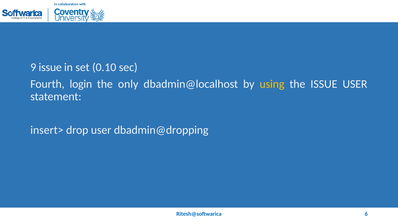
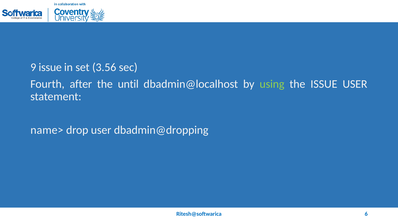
0.10: 0.10 -> 3.56
login: login -> after
only: only -> until
using colour: yellow -> light green
insert>: insert> -> name>
